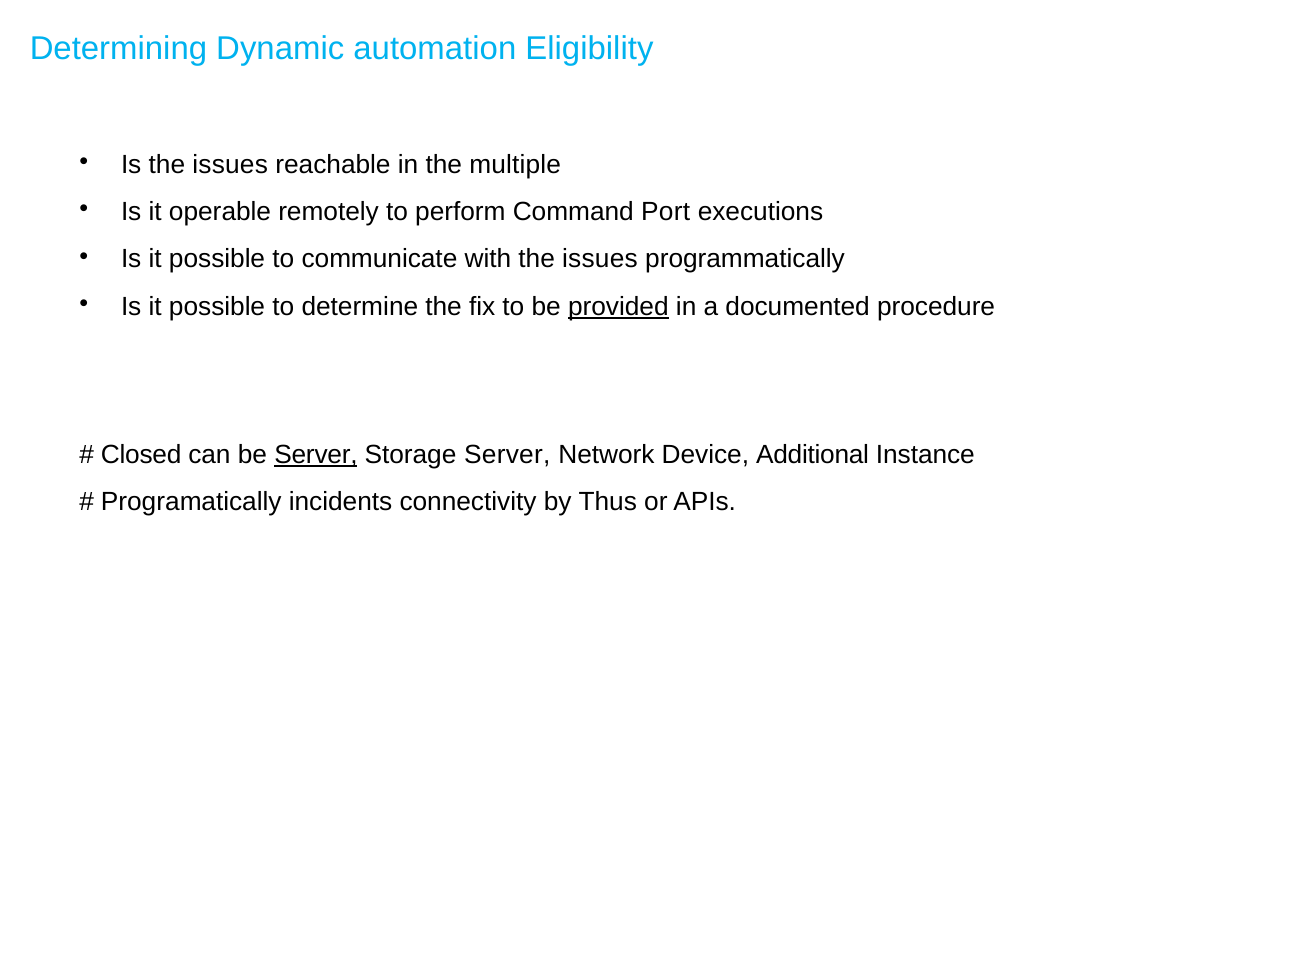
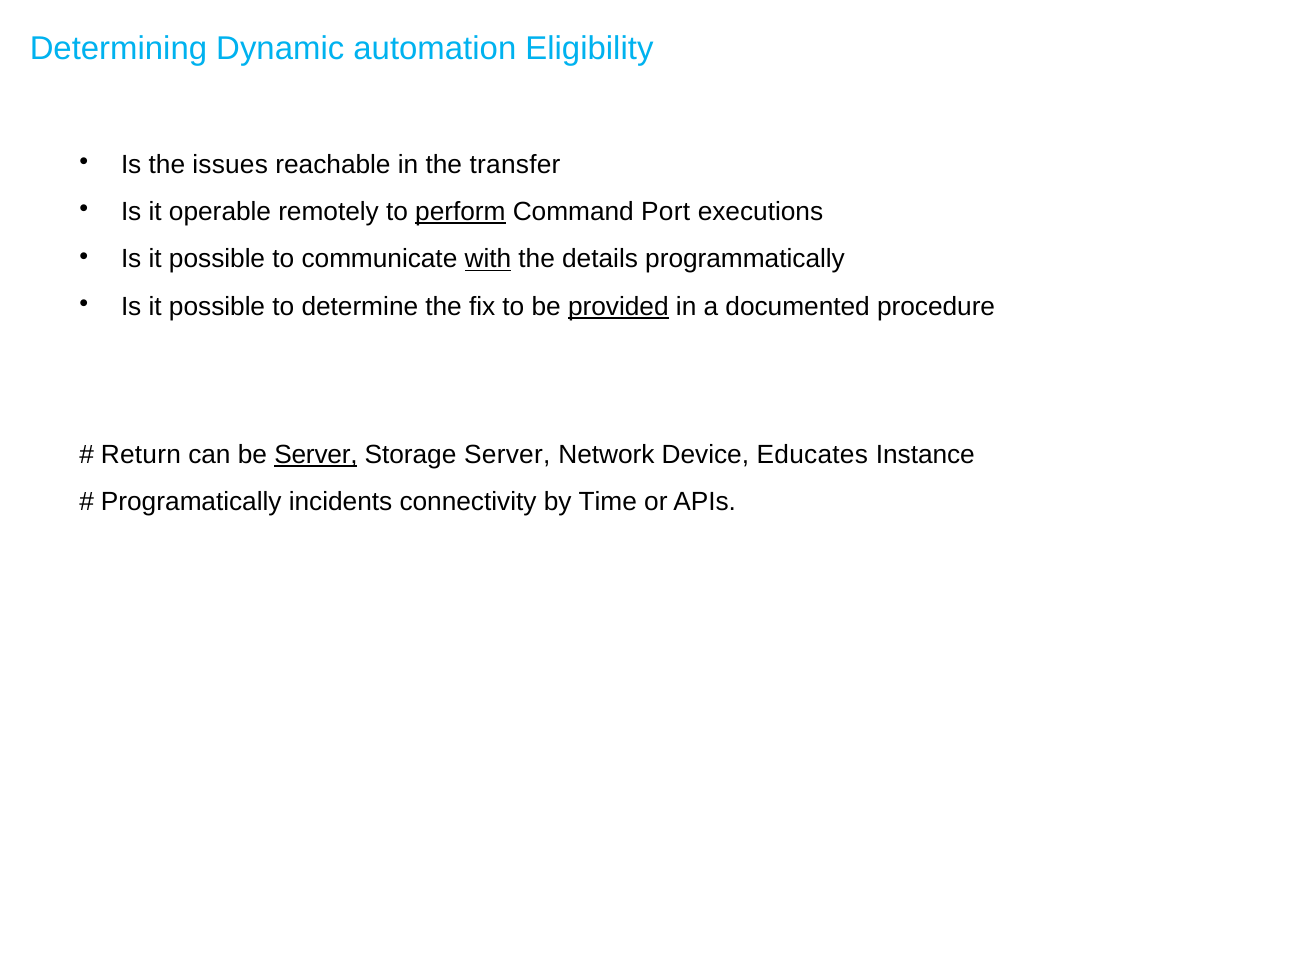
multiple: multiple -> transfer
perform underline: none -> present
with underline: none -> present
issues at (600, 259): issues -> details
Closed: Closed -> Return
Additional: Additional -> Educates
Thus: Thus -> Time
